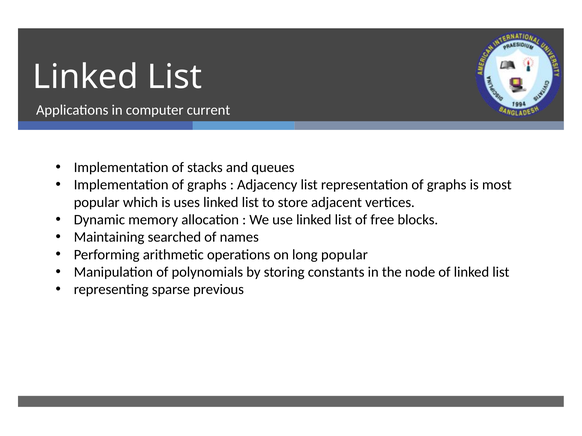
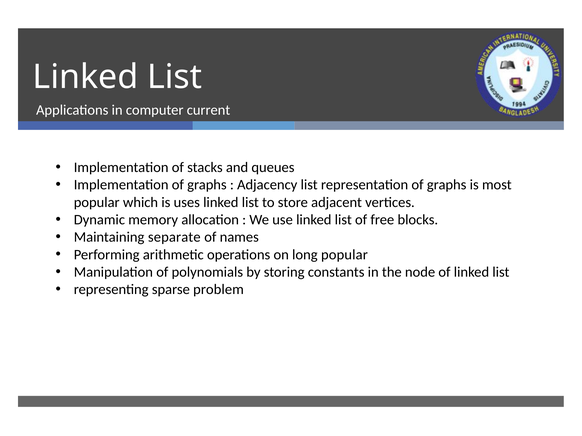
searched: searched -> separate
previous: previous -> problem
